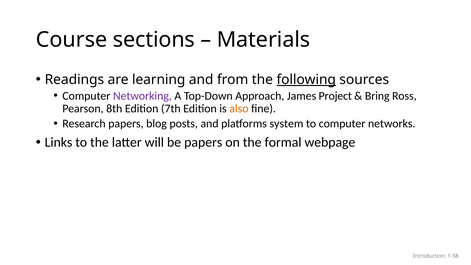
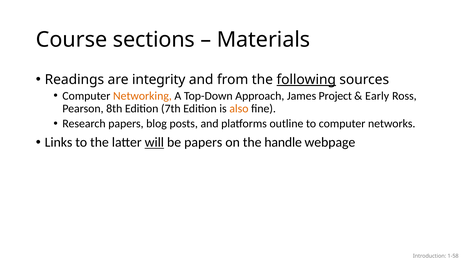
learning: learning -> integrity
Networking colour: purple -> orange
Bring: Bring -> Early
system: system -> outline
will underline: none -> present
formal: formal -> handle
